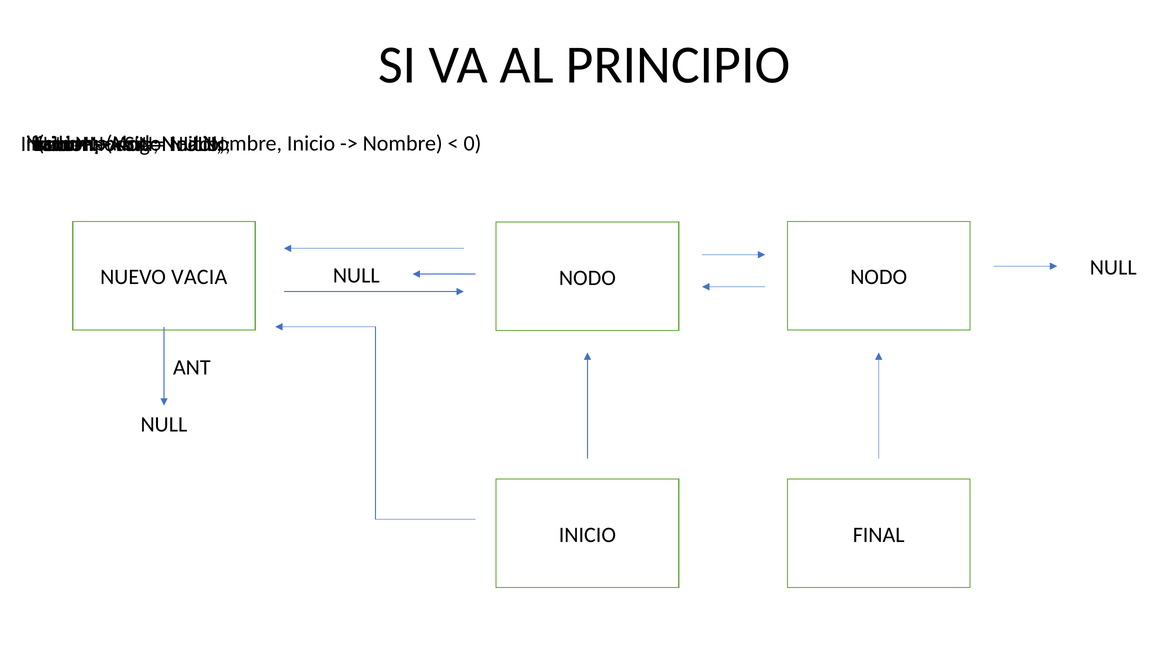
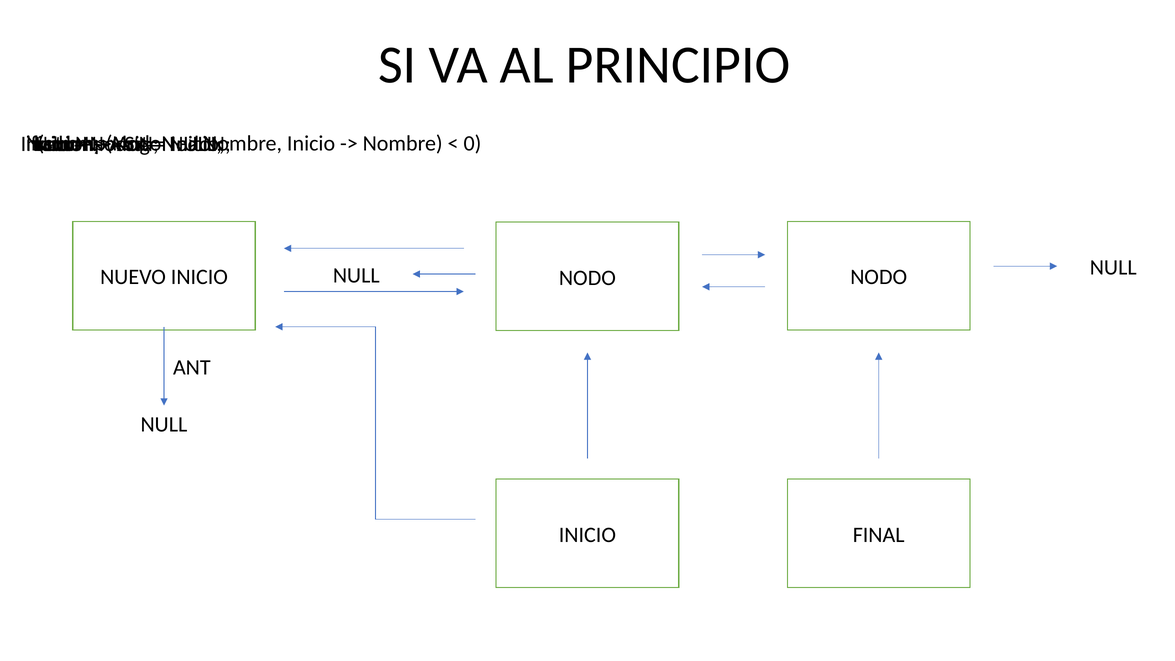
NUEVO VACIA: VACIA -> INICIO
